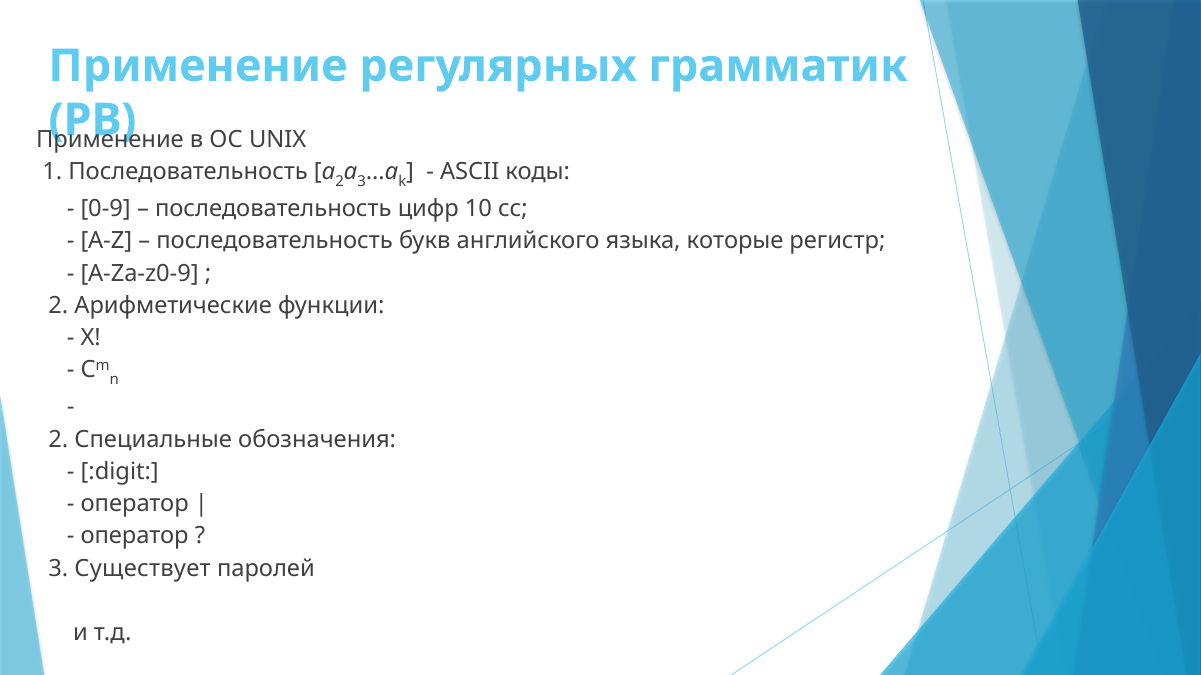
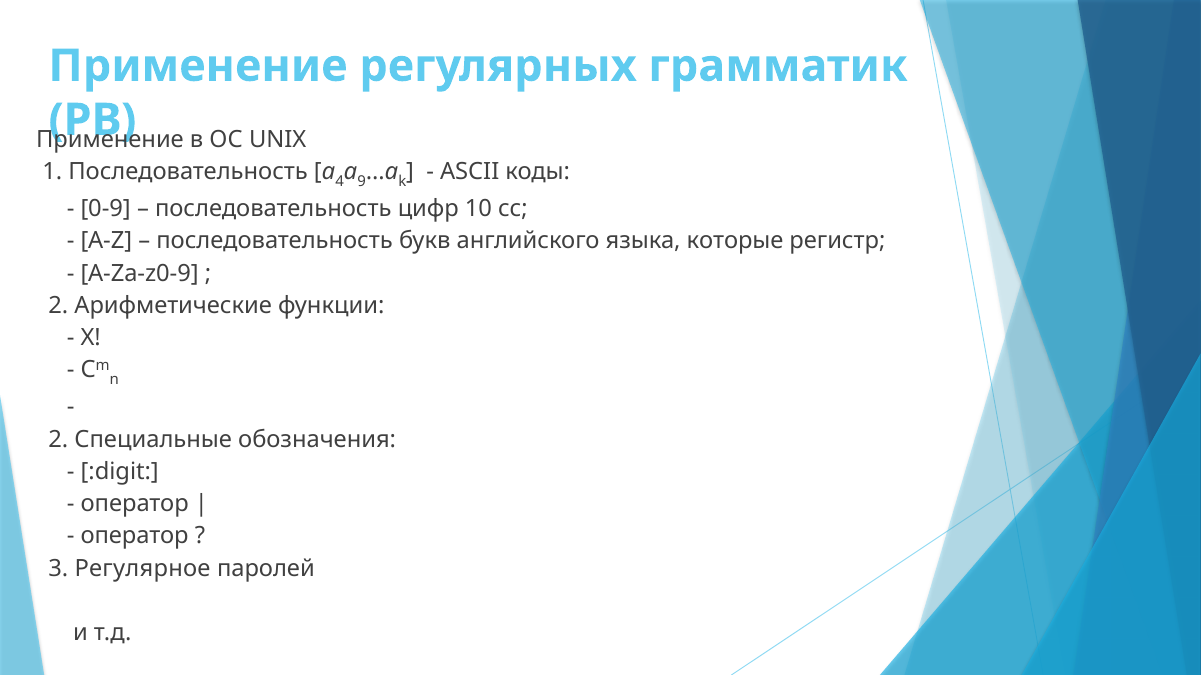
2 at (340, 181): 2 -> 4
3 at (362, 181): 3 -> 9
Существует: Существует -> Регулярное
